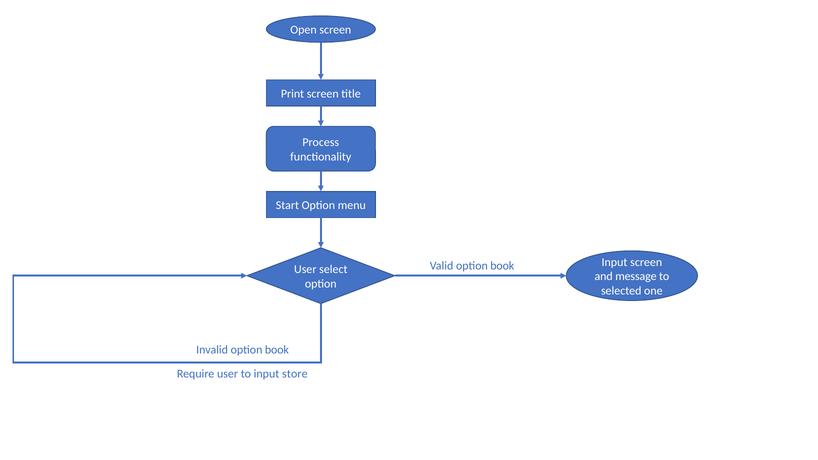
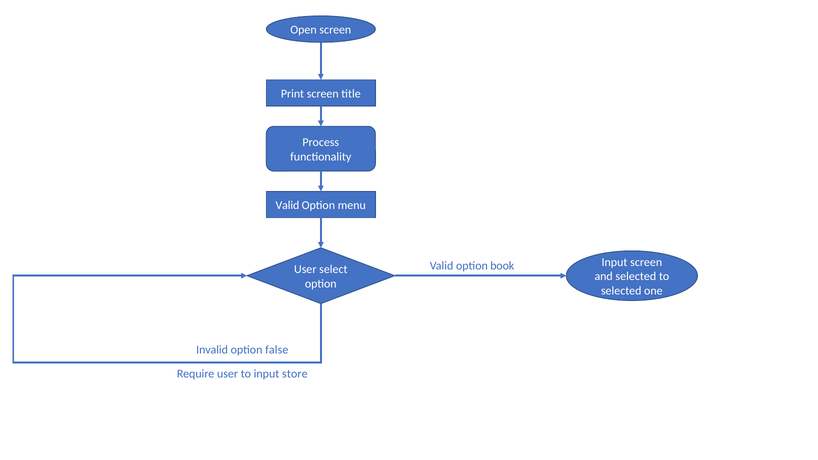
Start at (287, 205): Start -> Valid
and message: message -> selected
Invalid option book: book -> false
